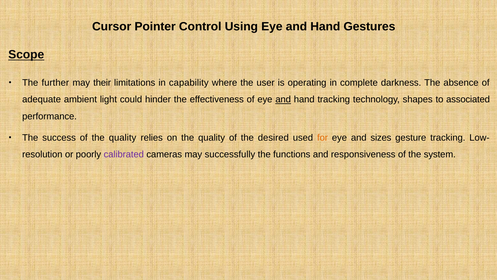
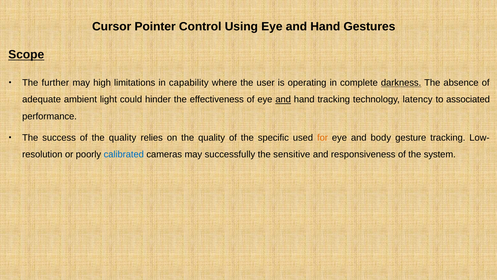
their: their -> high
darkness underline: none -> present
shapes: shapes -> latency
desired: desired -> specific
sizes: sizes -> body
calibrated colour: purple -> blue
functions: functions -> sensitive
